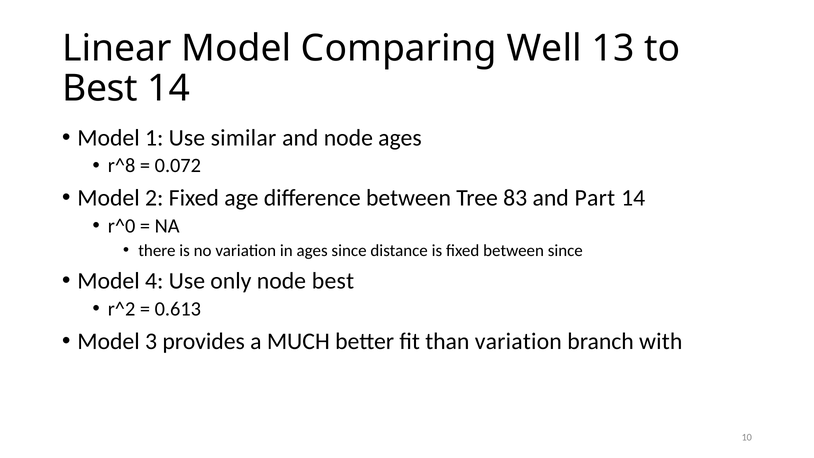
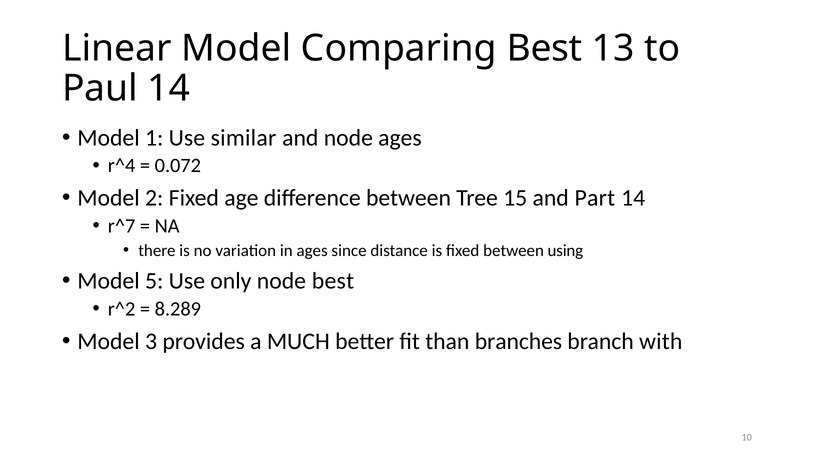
Comparing Well: Well -> Best
Best at (100, 89): Best -> Paul
r^8: r^8 -> r^4
83: 83 -> 15
r^0: r^0 -> r^7
between since: since -> using
4: 4 -> 5
0.613: 0.613 -> 8.289
than variation: variation -> branches
